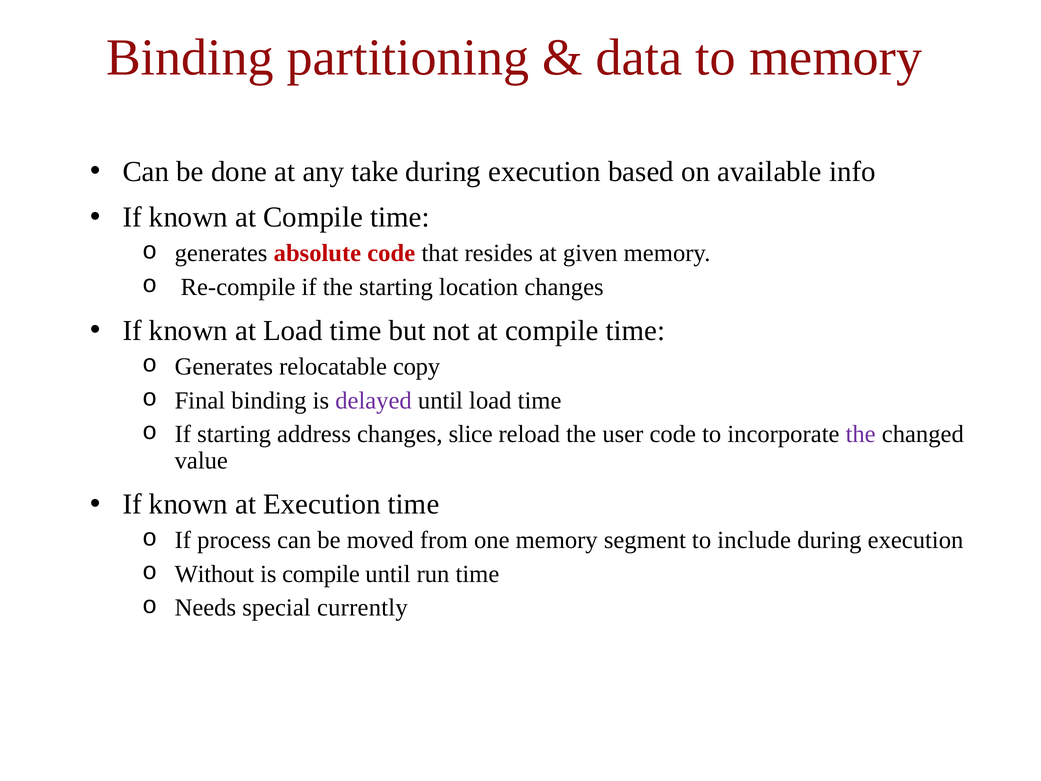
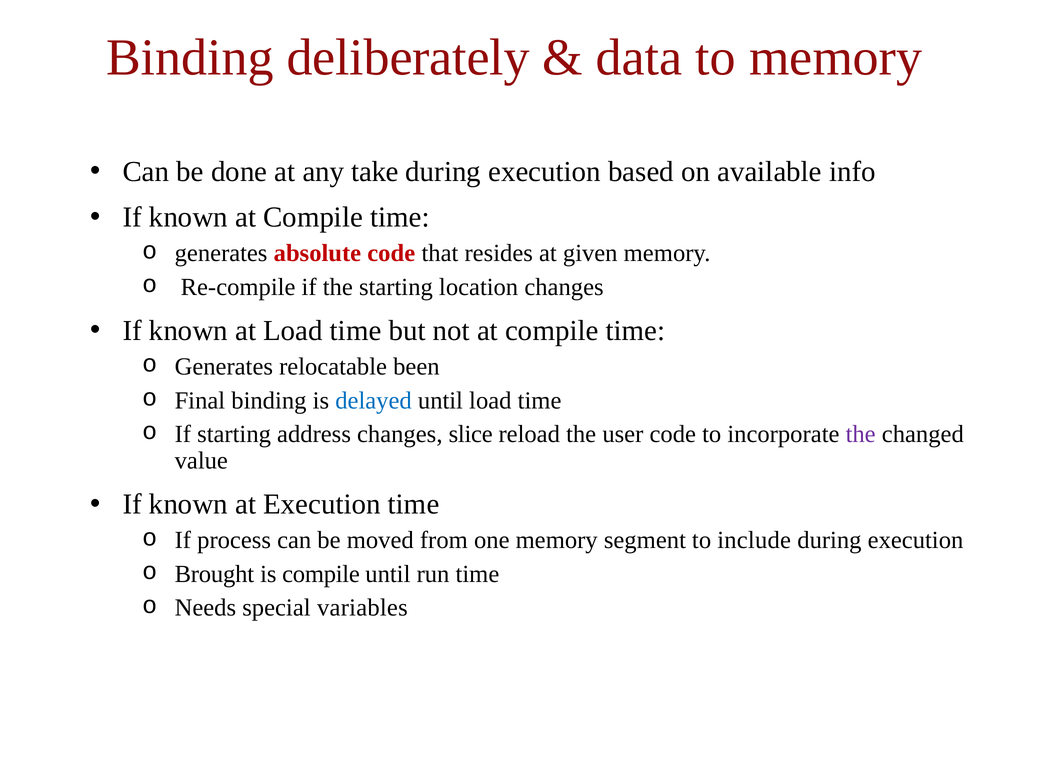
partitioning: partitioning -> deliberately
copy: copy -> been
delayed colour: purple -> blue
Without: Without -> Brought
currently: currently -> variables
